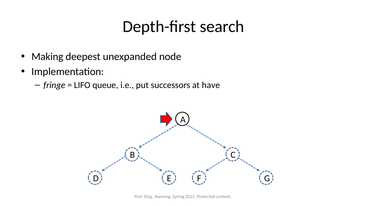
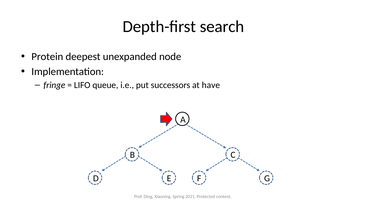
Making: Making -> Protein
